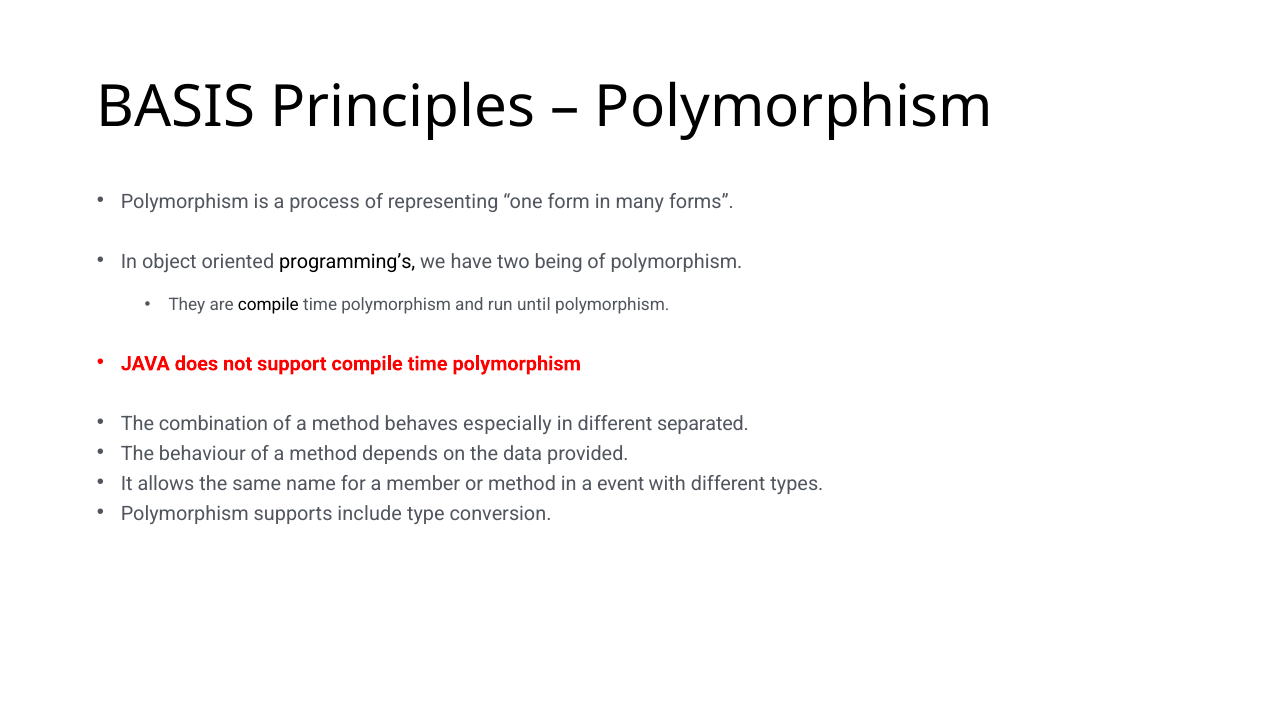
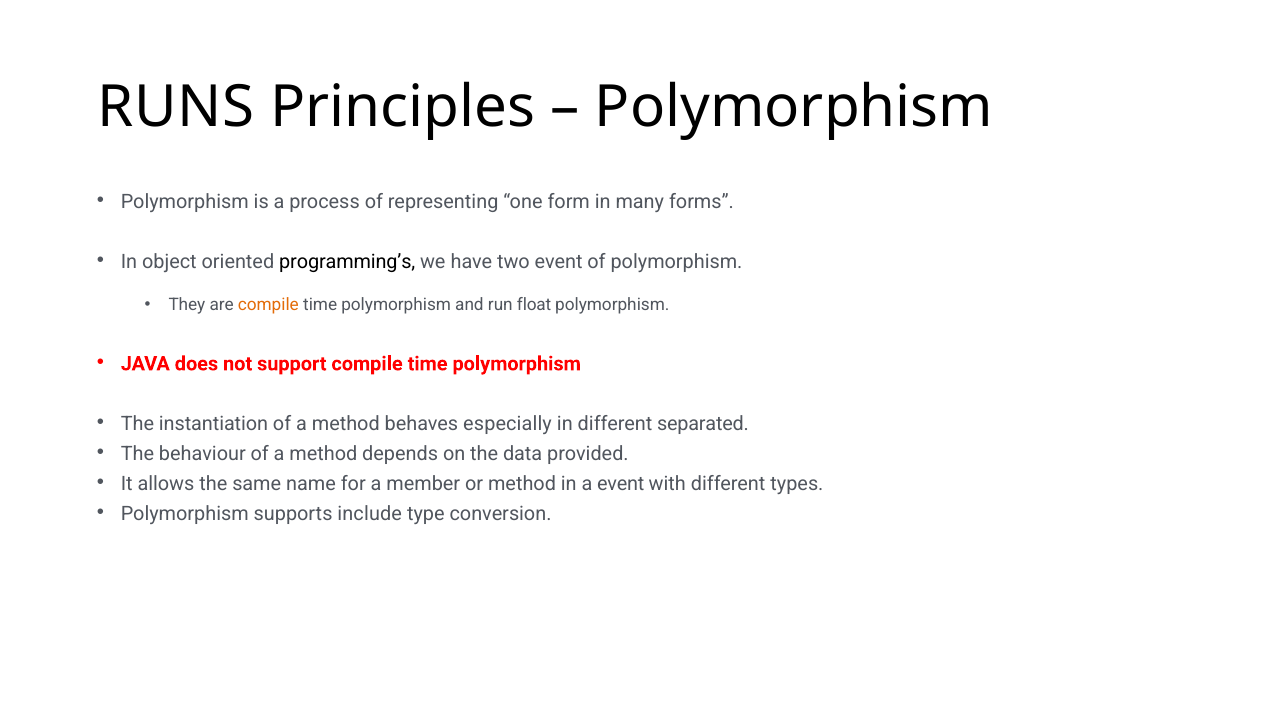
BASIS: BASIS -> RUNS
two being: being -> event
compile at (268, 305) colour: black -> orange
until: until -> float
combination: combination -> instantiation
